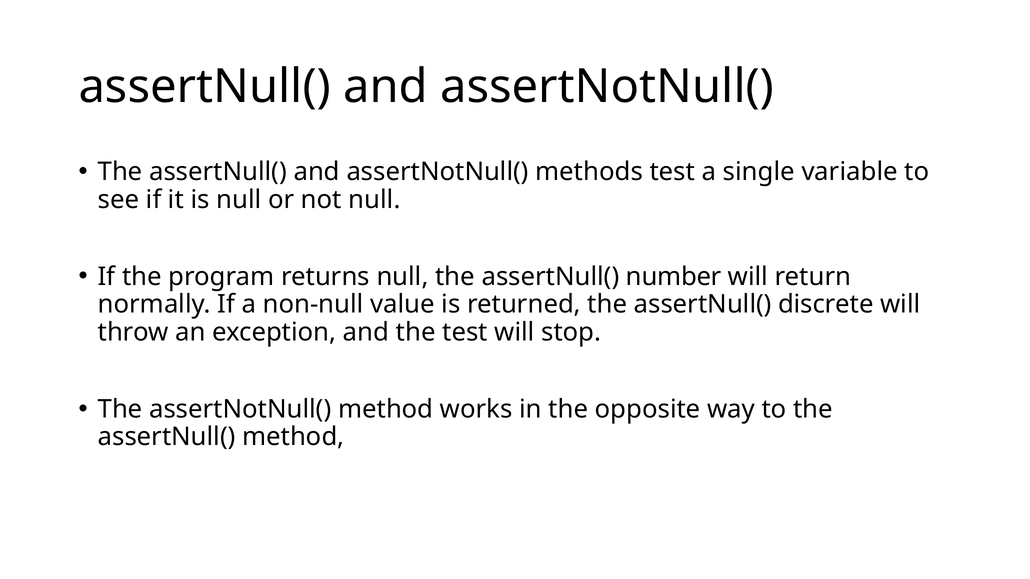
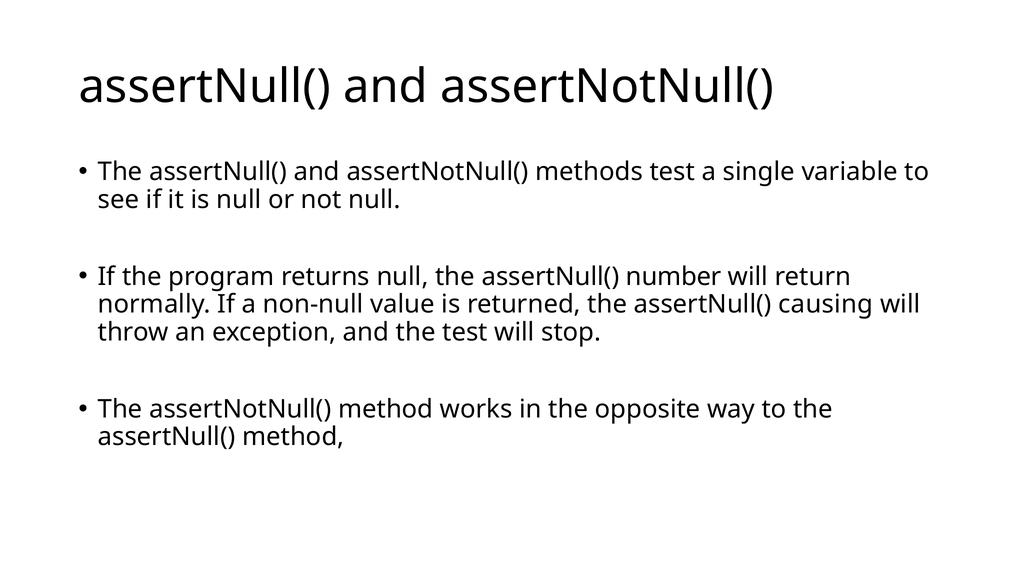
discrete: discrete -> causing
